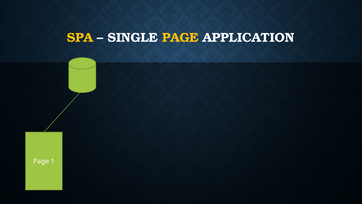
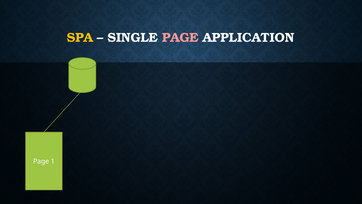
PAGE at (180, 38) colour: yellow -> pink
